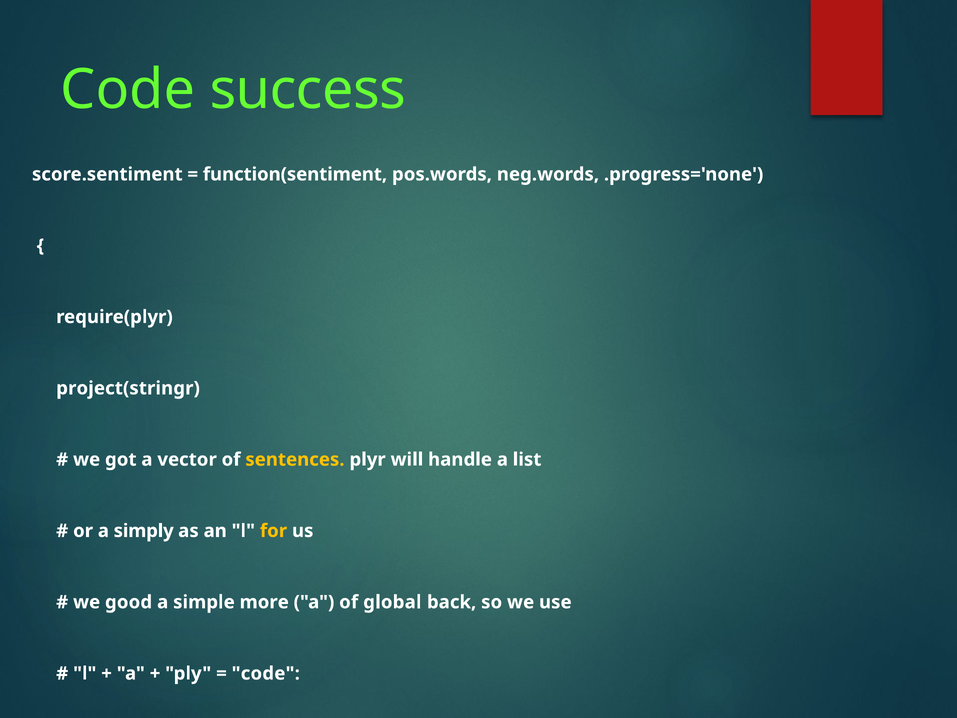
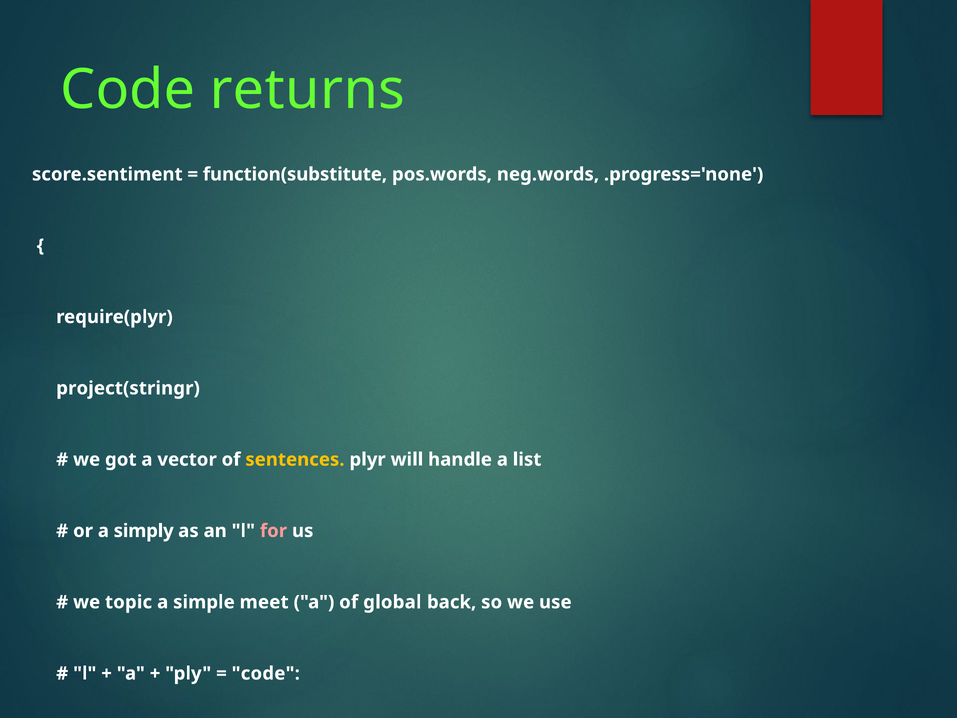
success: success -> returns
function(sentiment: function(sentiment -> function(substitute
for colour: yellow -> pink
good: good -> topic
more: more -> meet
